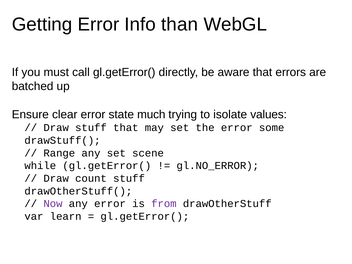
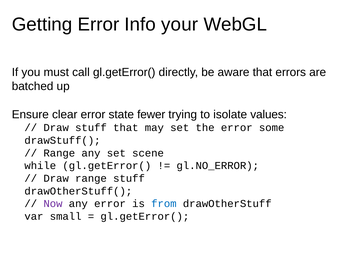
than: than -> your
much: much -> fewer
Draw count: count -> range
from colour: purple -> blue
learn: learn -> small
